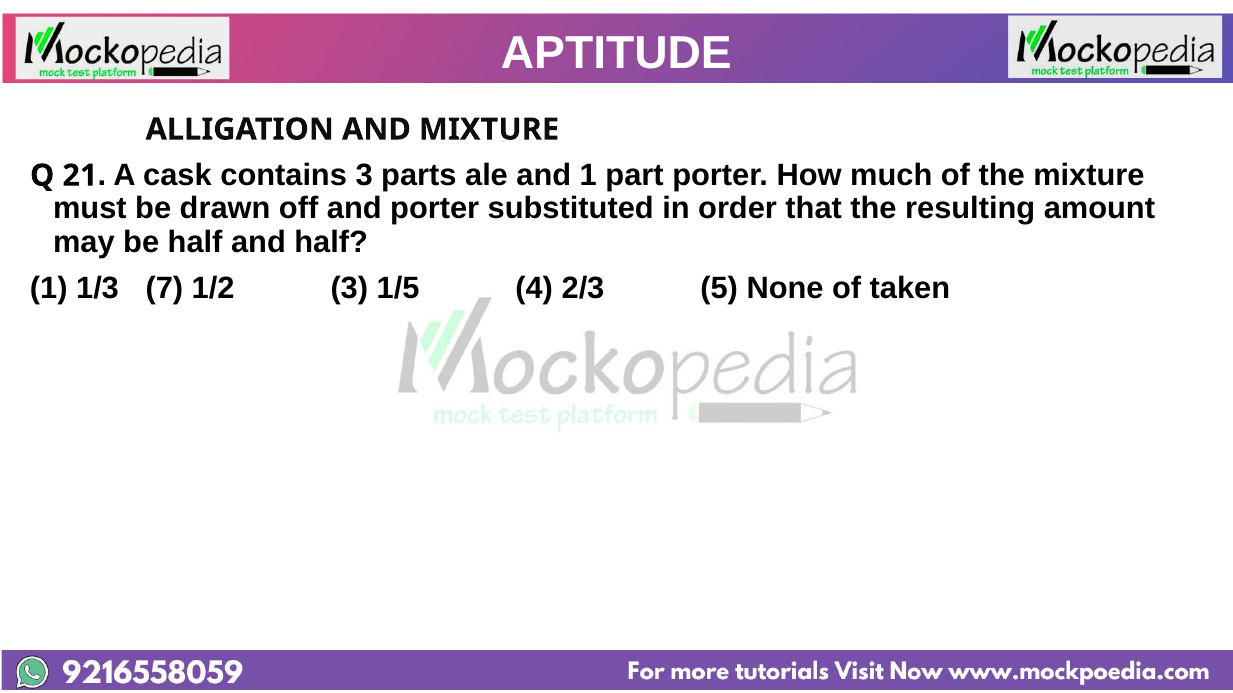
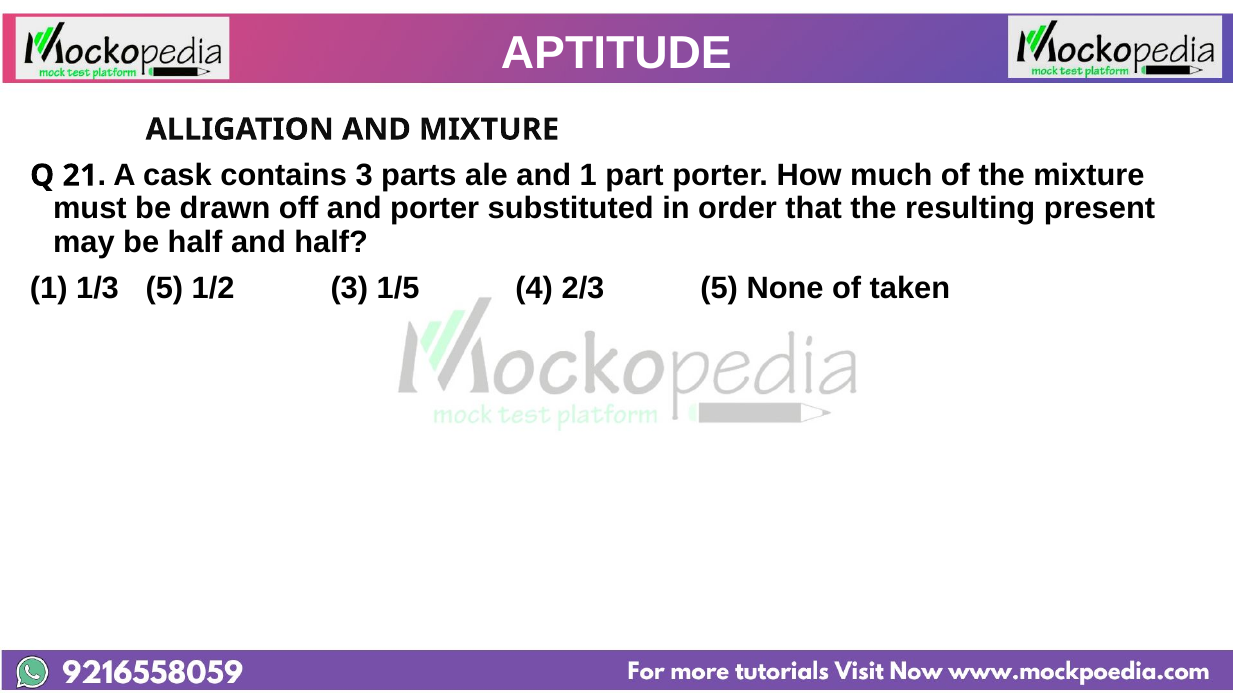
amount: amount -> present
1/3 7: 7 -> 5
